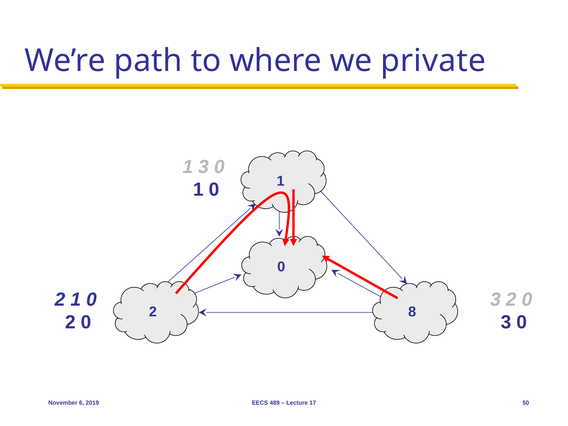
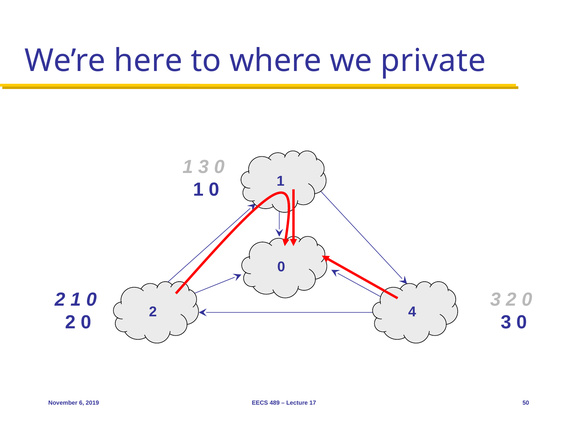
path: path -> here
8: 8 -> 4
